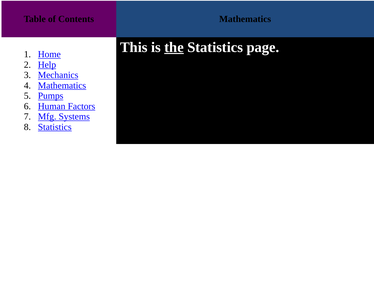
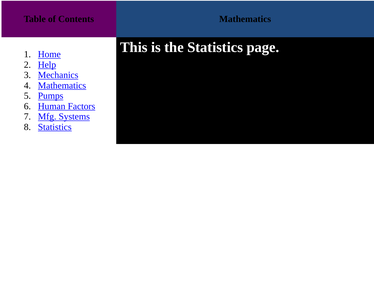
the underline: present -> none
